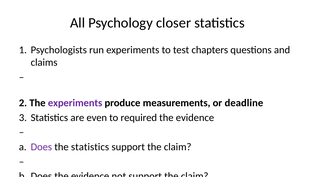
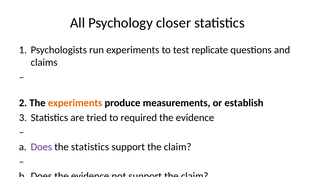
chapters: chapters -> replicate
experiments at (75, 103) colour: purple -> orange
deadline: deadline -> establish
even: even -> tried
